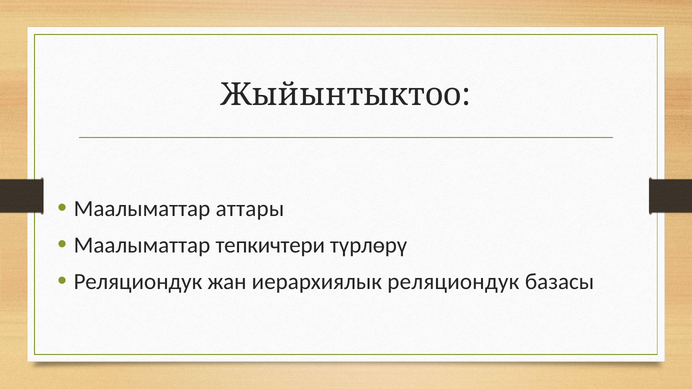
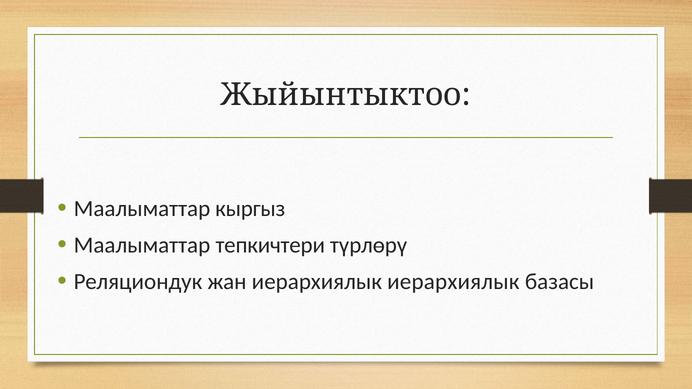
аттары: аттары -> кыргыз
иерархиялык реляциондук: реляциондук -> иерархиялык
